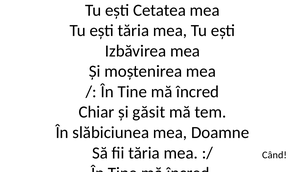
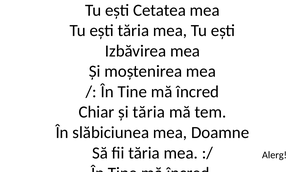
și găsit: găsit -> tăria
Când: Când -> Alerg
